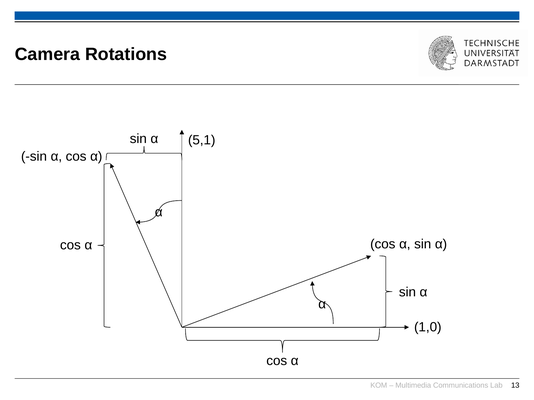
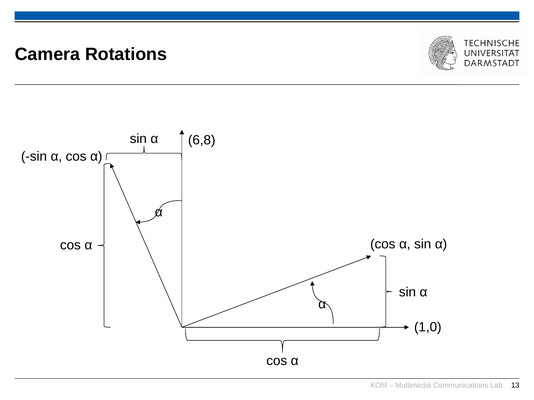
5,1: 5,1 -> 6,8
